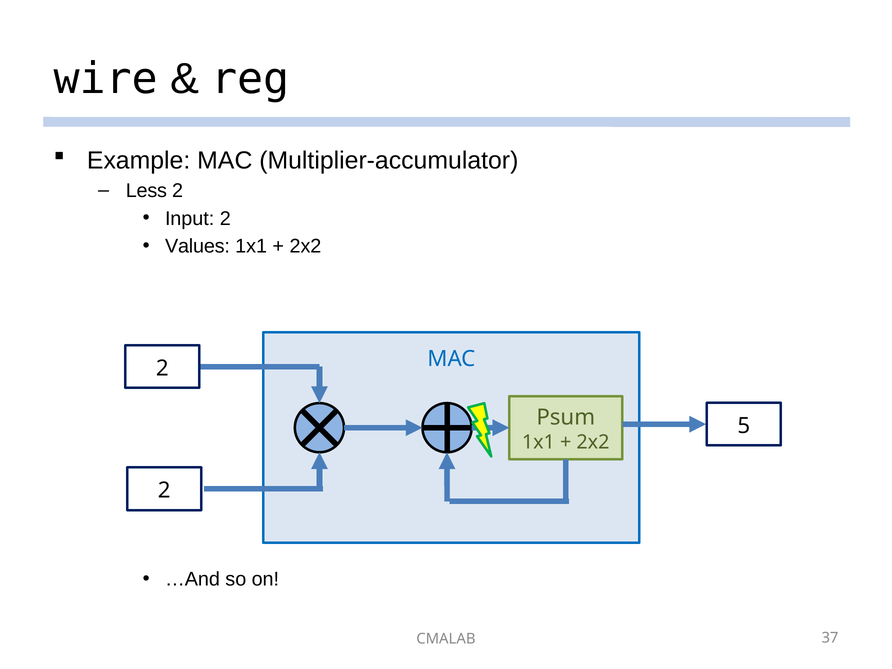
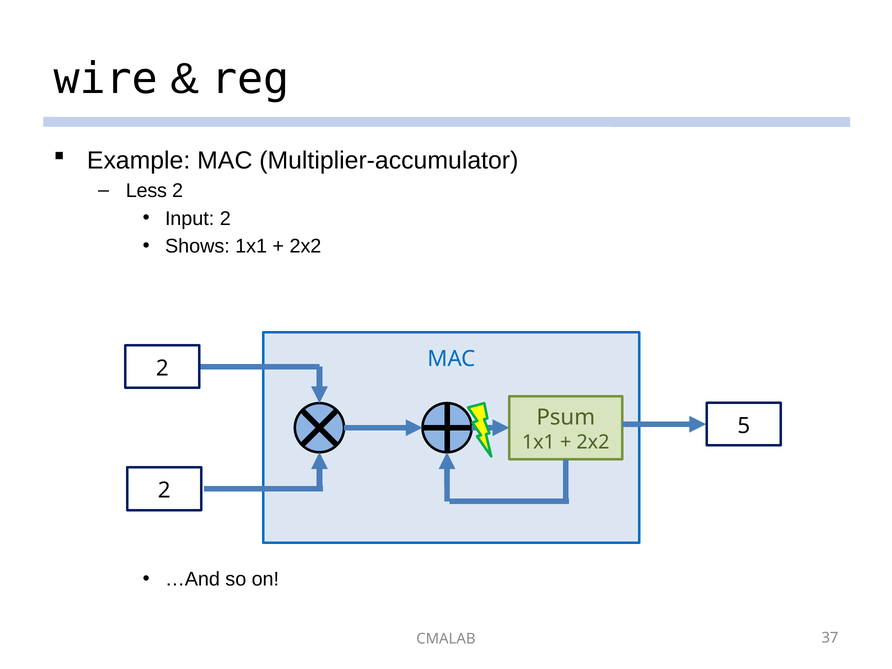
Values: Values -> Shows
